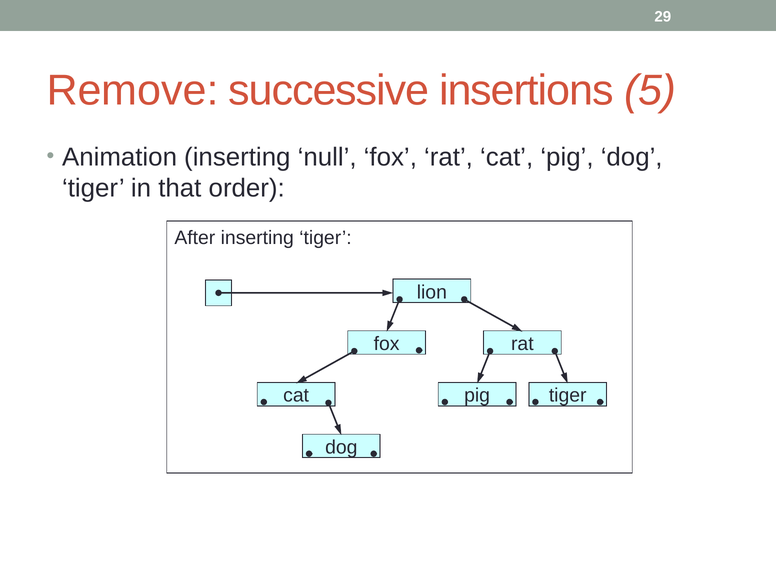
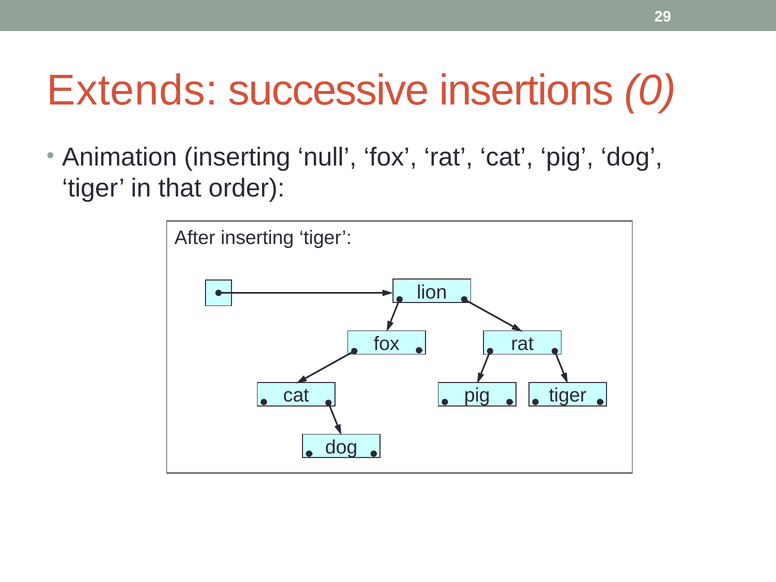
Remove: Remove -> Extends
5: 5 -> 0
